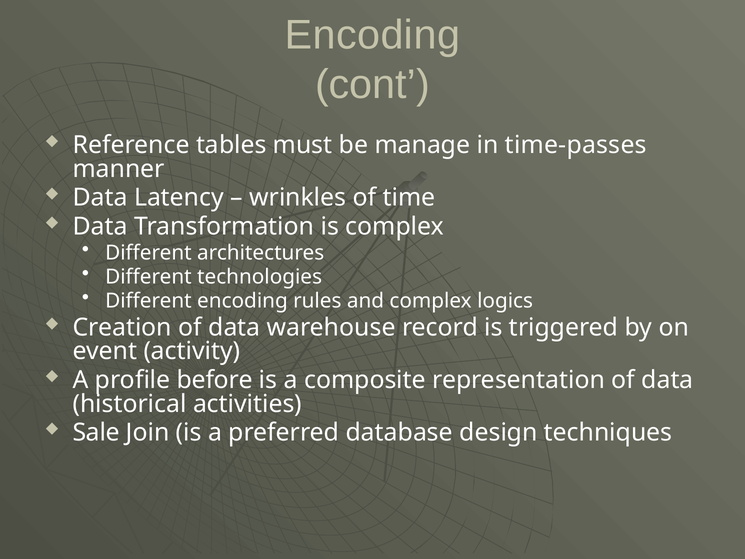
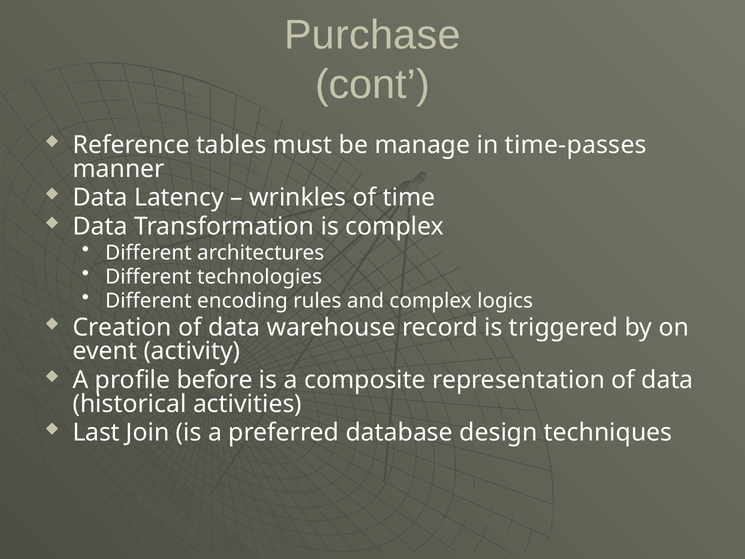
Encoding at (372, 35): Encoding -> Purchase
Sale: Sale -> Last
